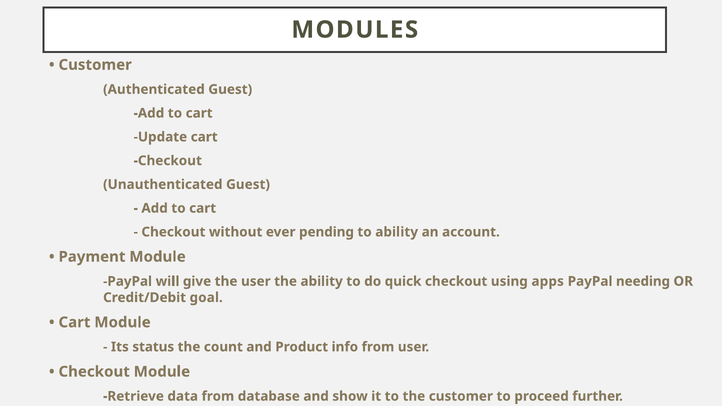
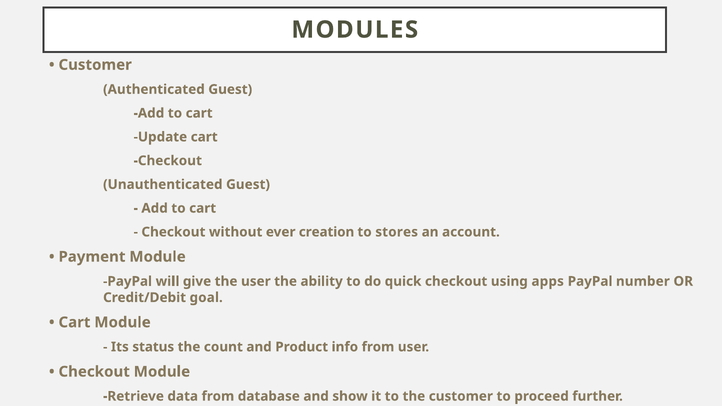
pending: pending -> creation
to ability: ability -> stores
needing: needing -> number
